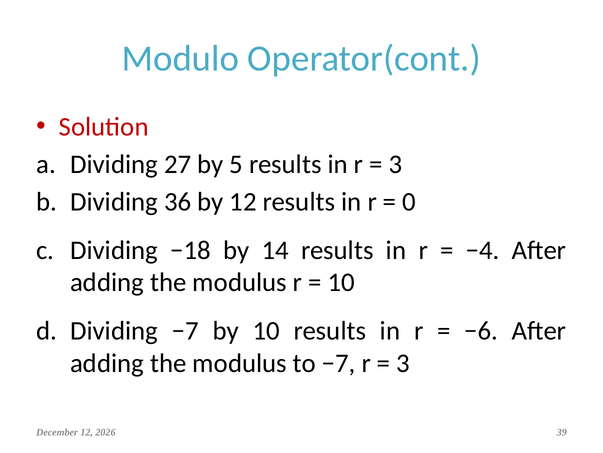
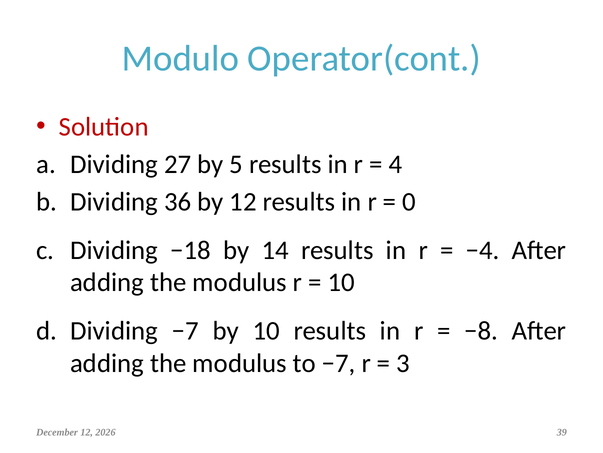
3 at (396, 164): 3 -> 4
−6: −6 -> −8
